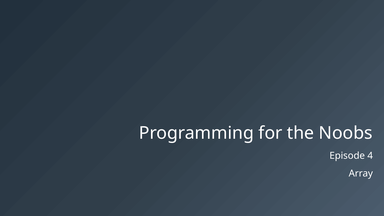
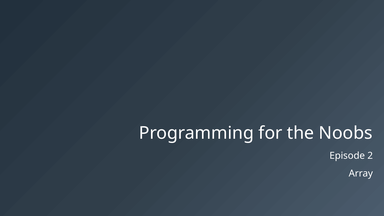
4: 4 -> 2
